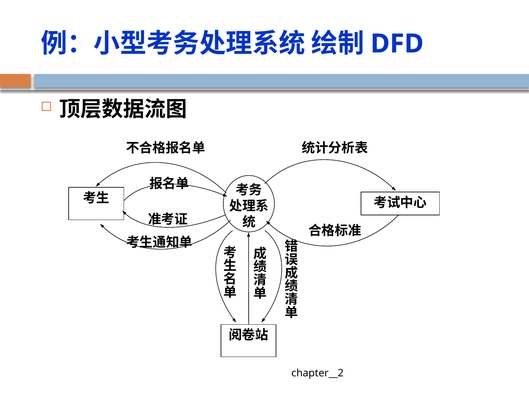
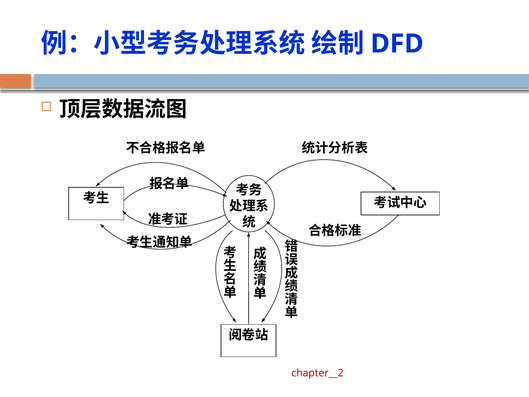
chapter__2 colour: black -> red
